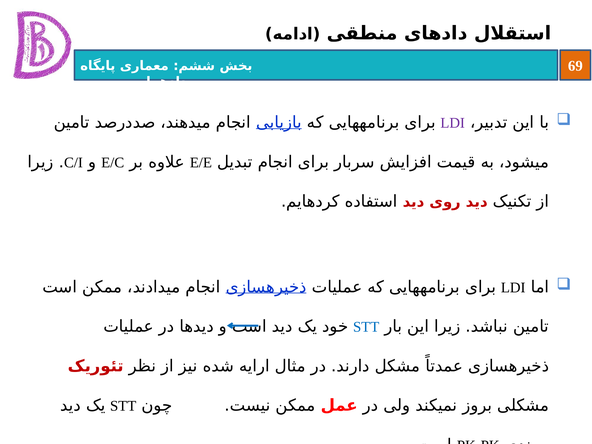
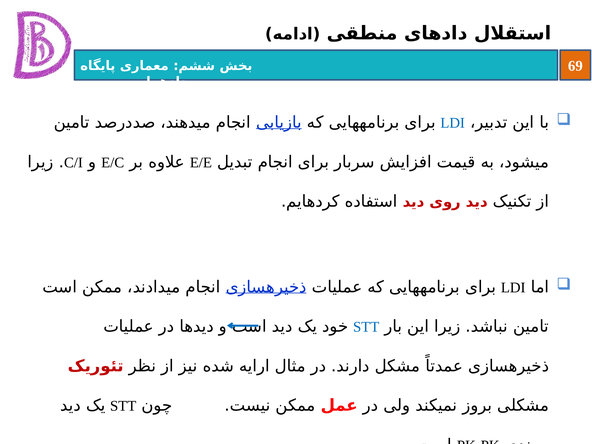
LDI at (453, 123) colour: purple -> blue
